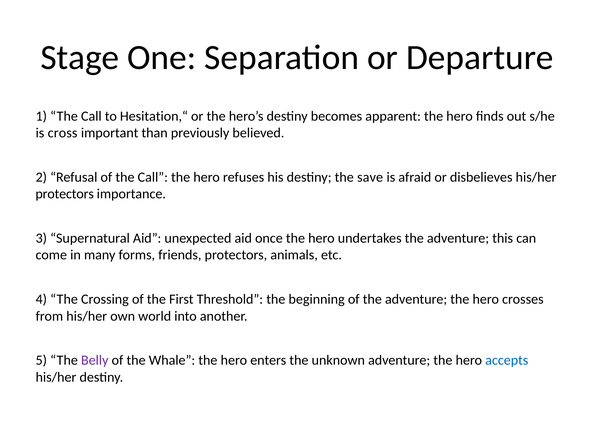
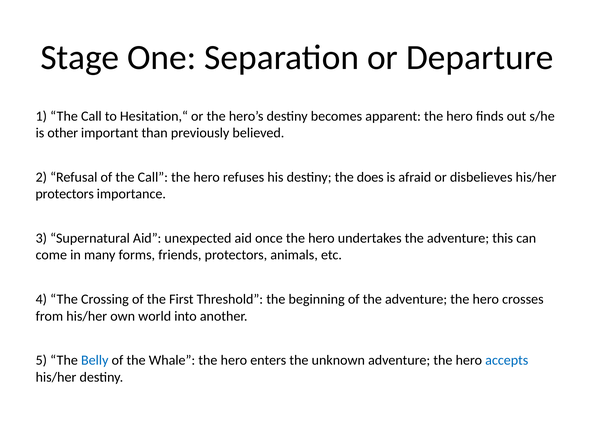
cross: cross -> other
save: save -> does
Belly colour: purple -> blue
